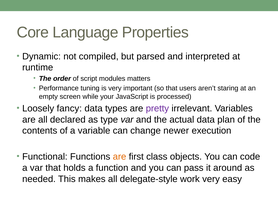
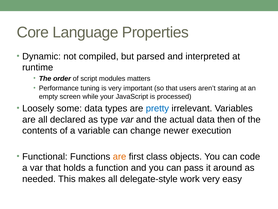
fancy: fancy -> some
pretty colour: purple -> blue
plan: plan -> then
